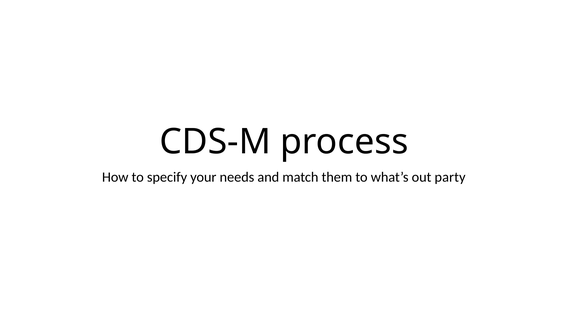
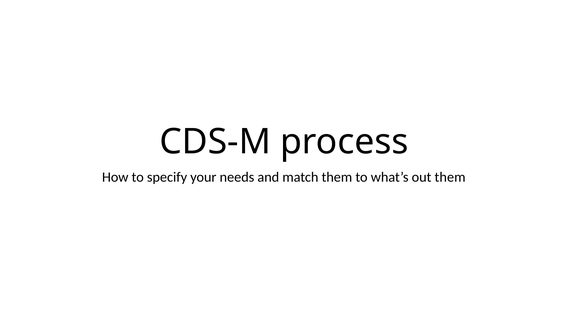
out party: party -> them
